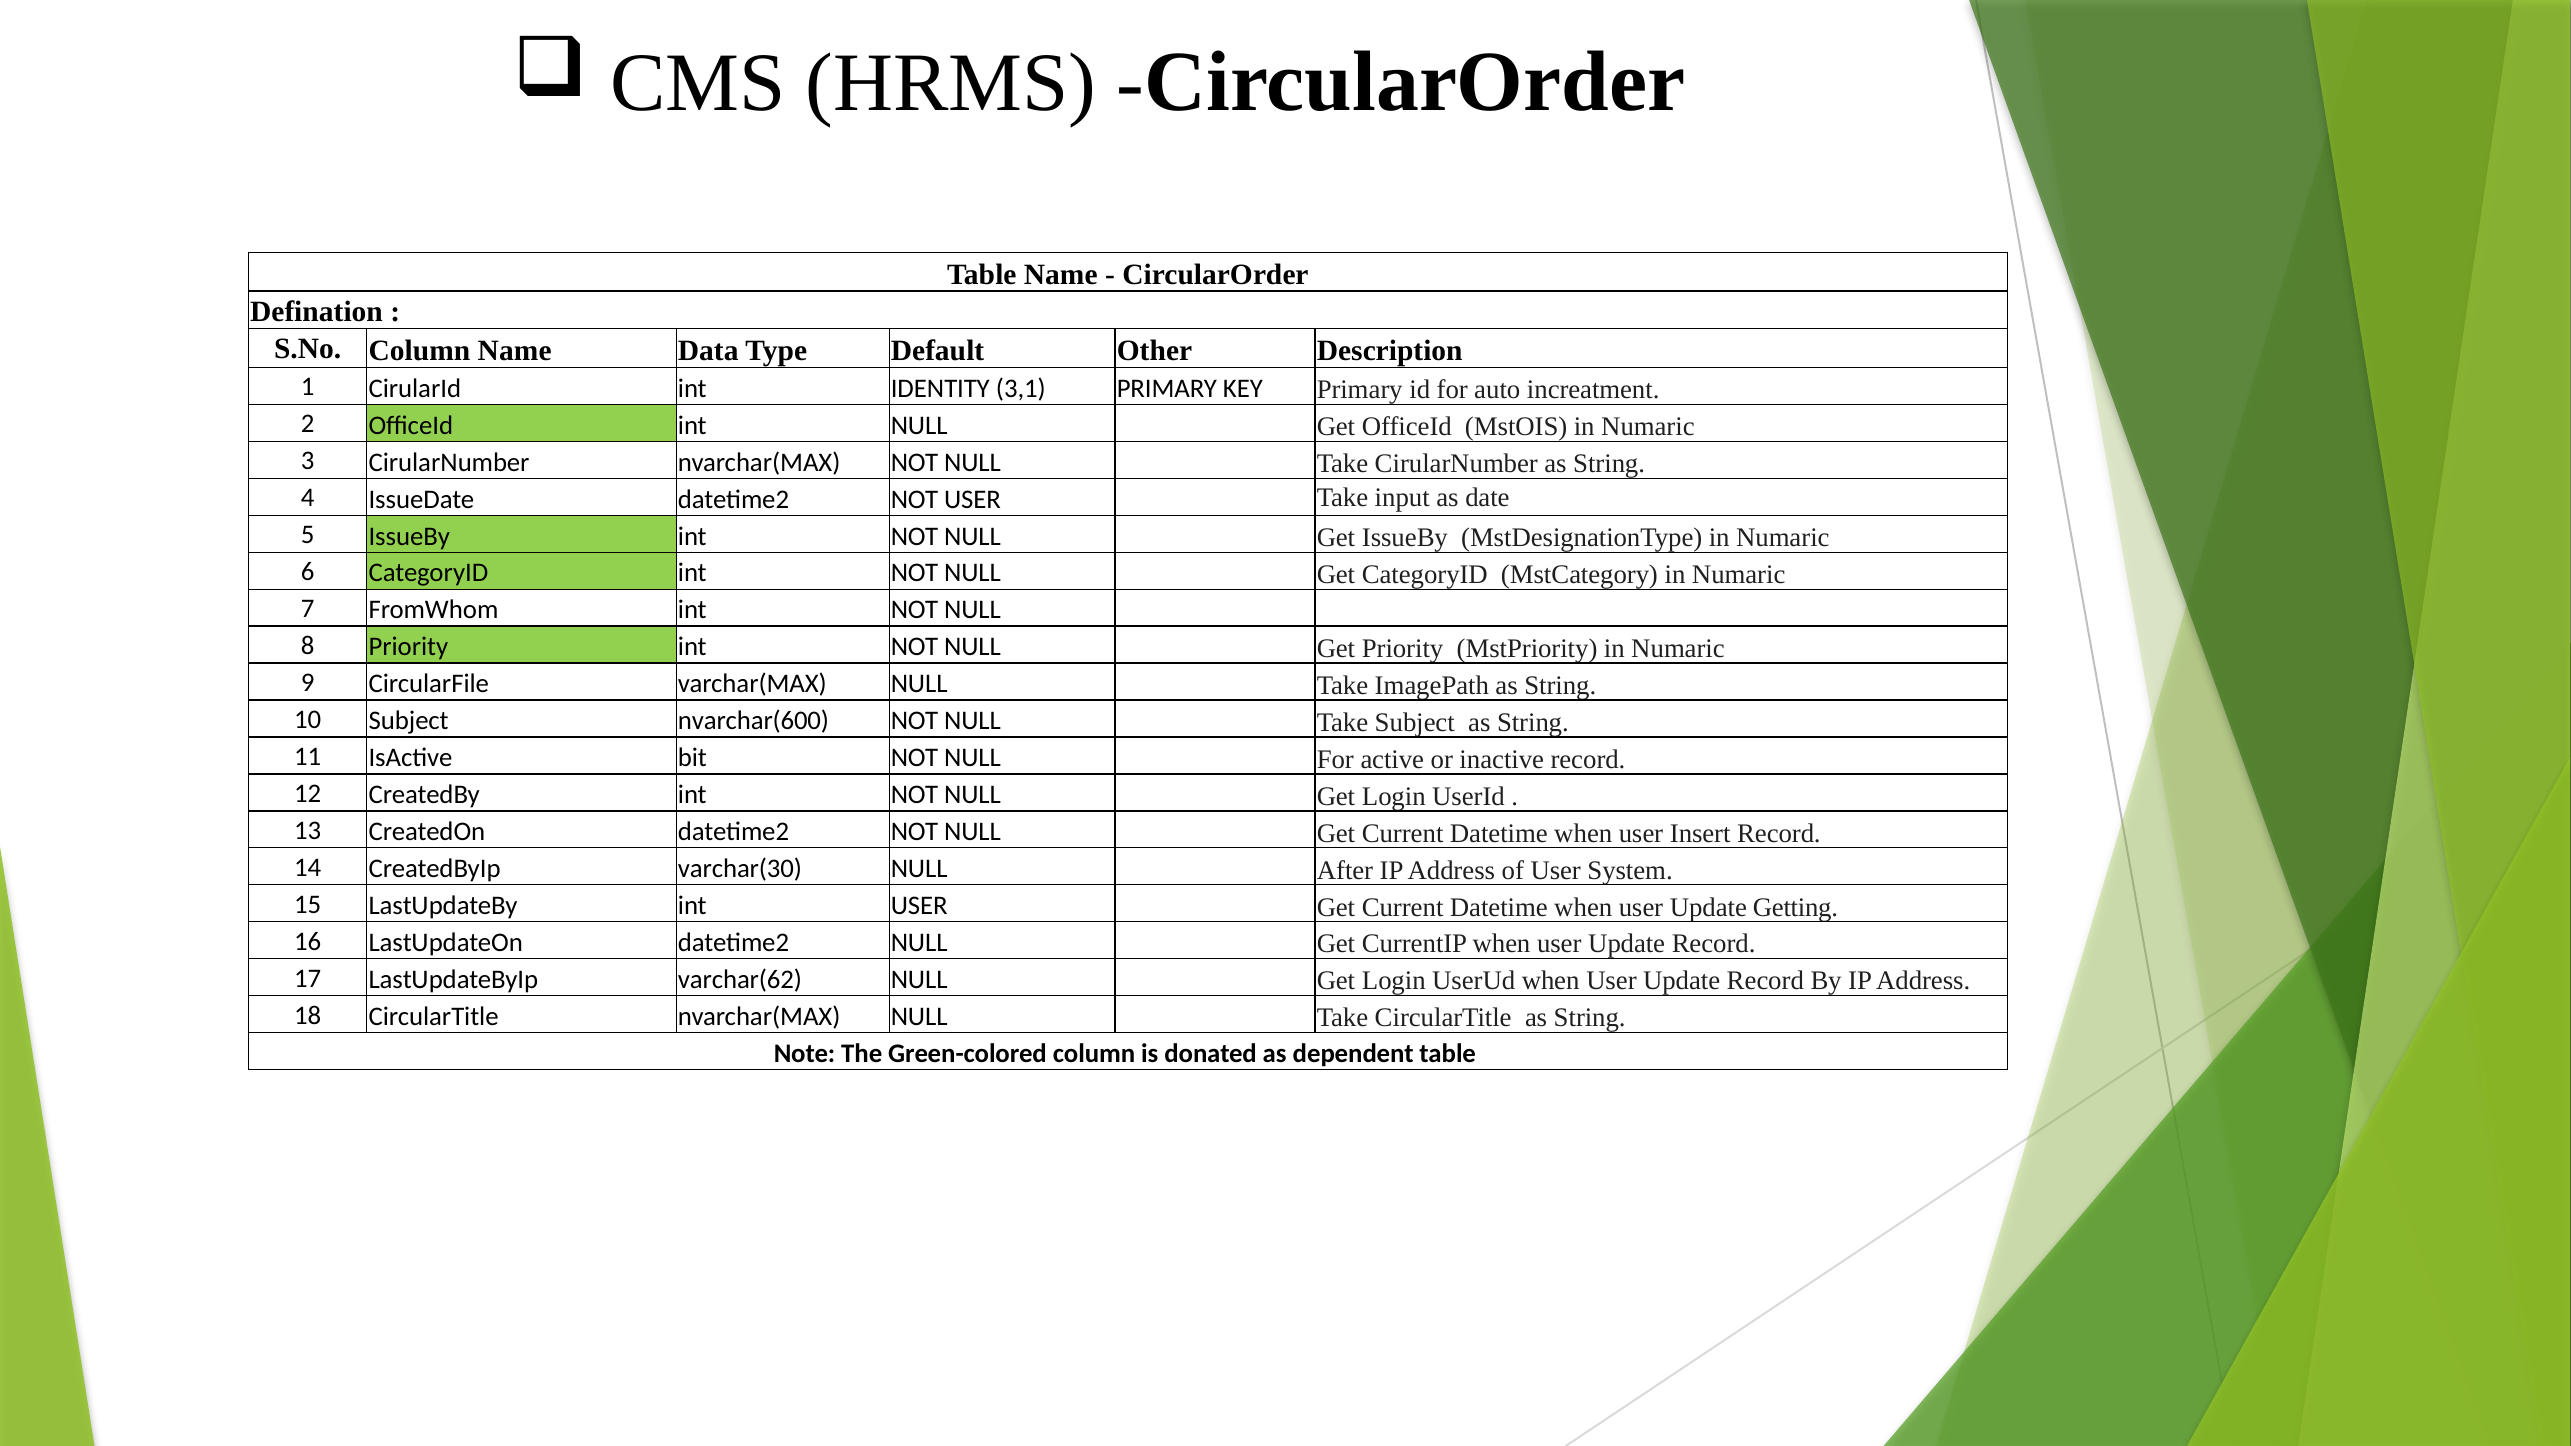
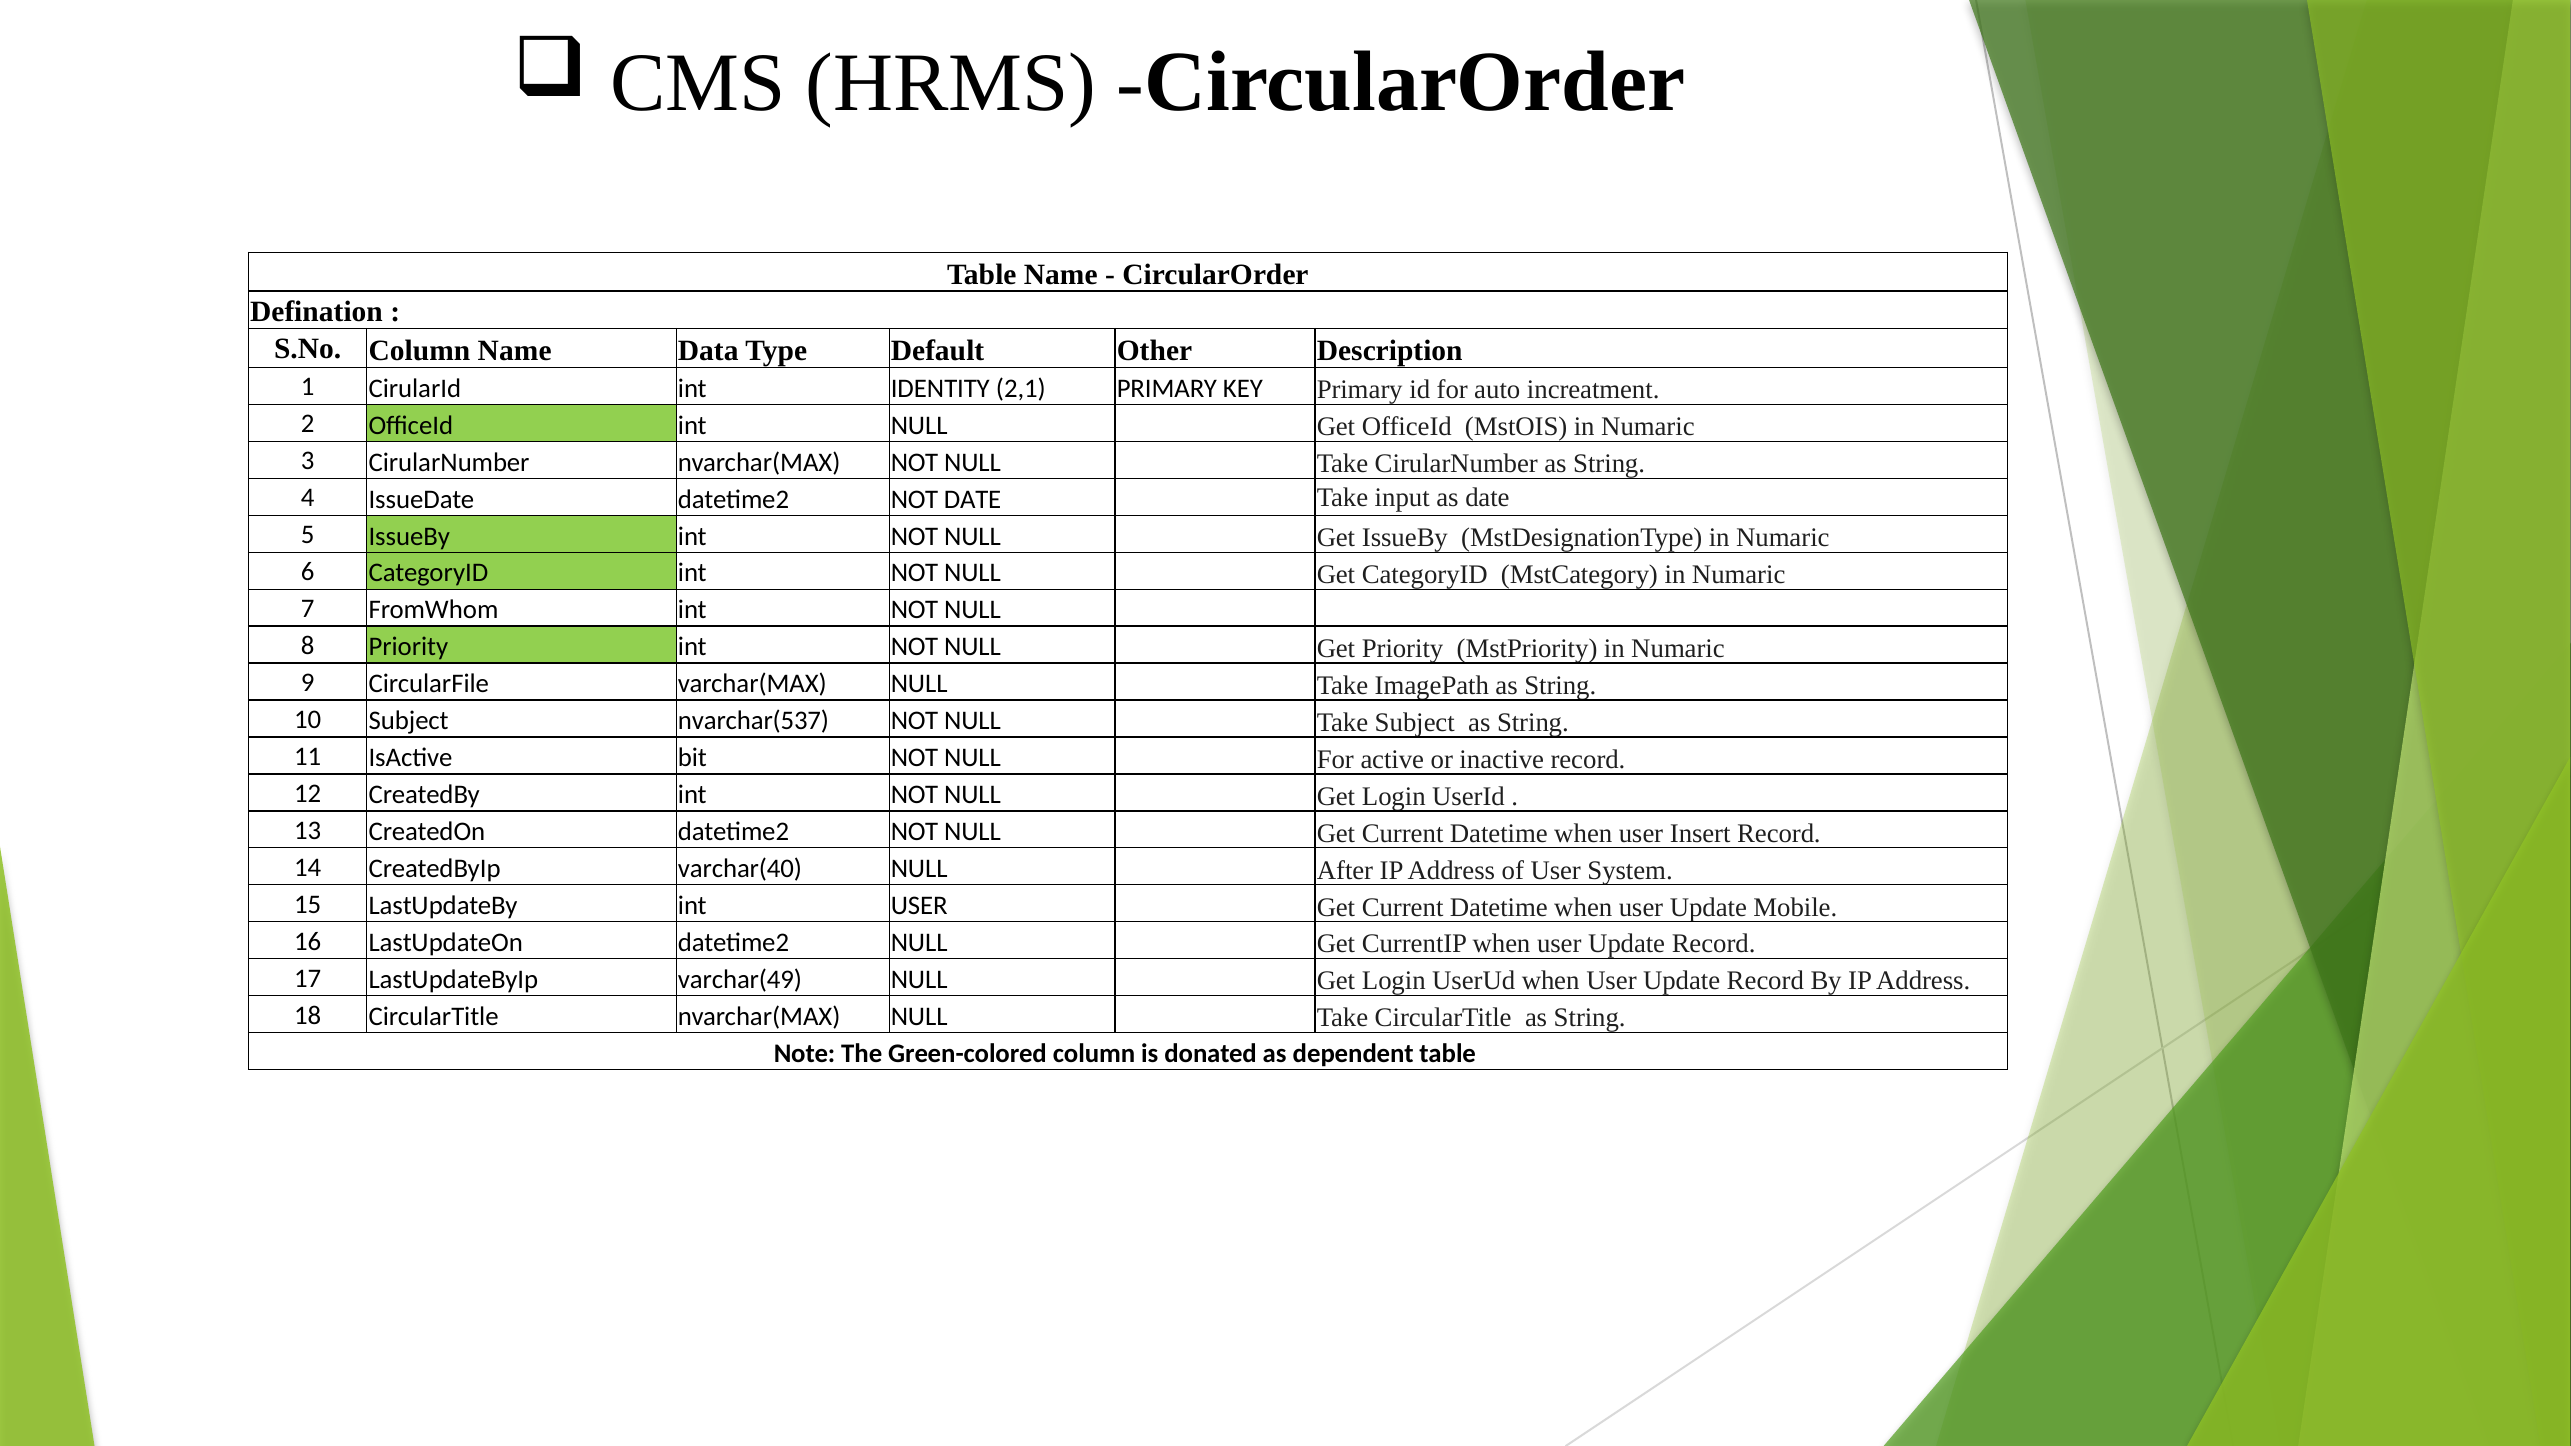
3,1: 3,1 -> 2,1
NOT USER: USER -> DATE
nvarchar(600: nvarchar(600 -> nvarchar(537
varchar(30: varchar(30 -> varchar(40
Getting: Getting -> Mobile
varchar(62: varchar(62 -> varchar(49
